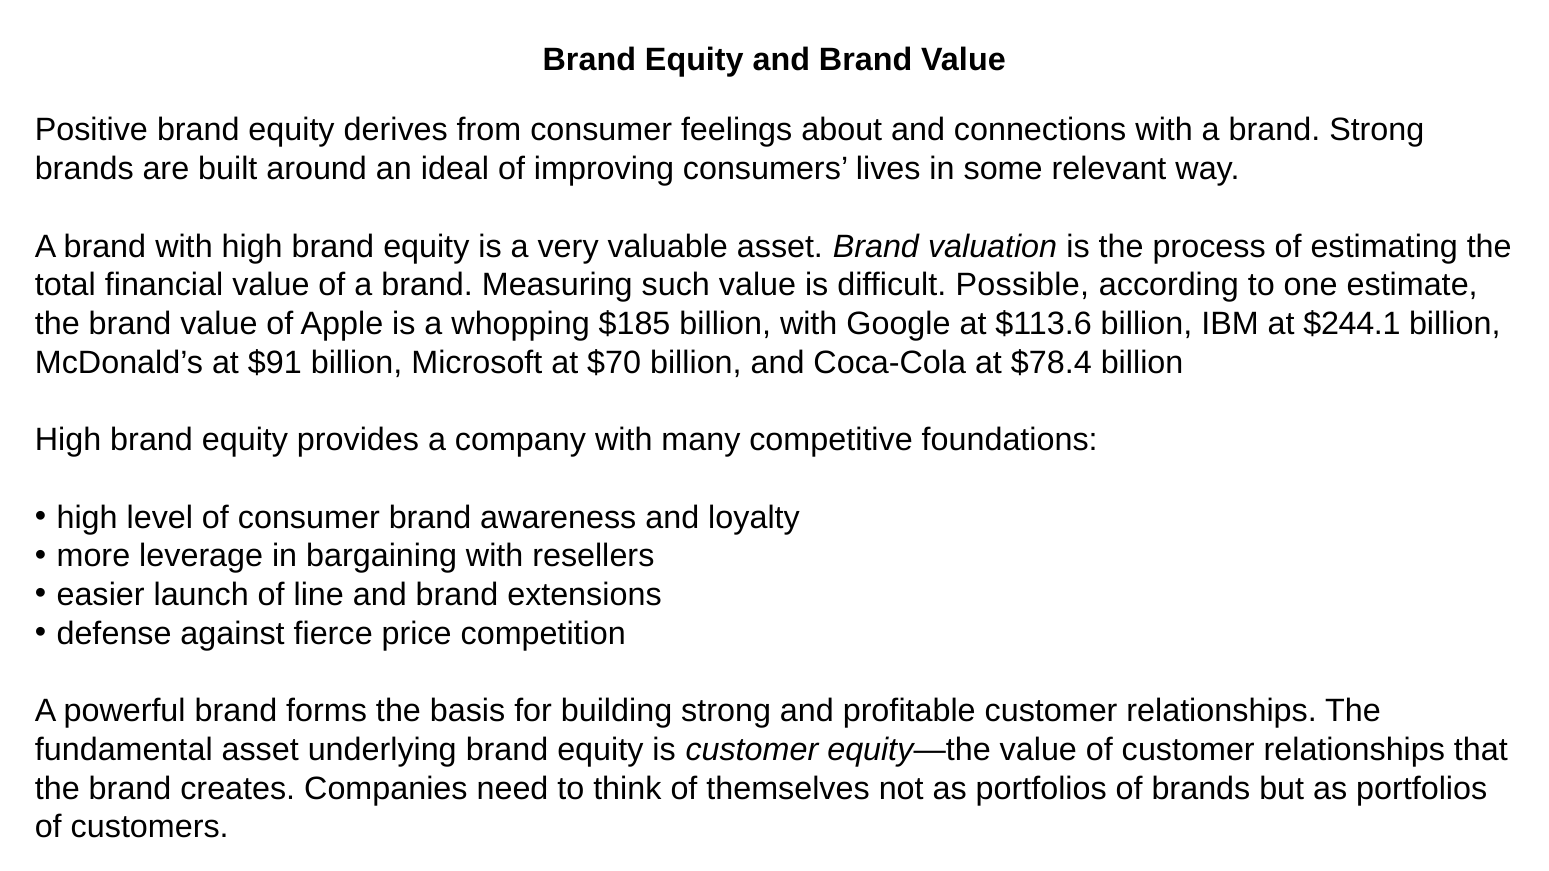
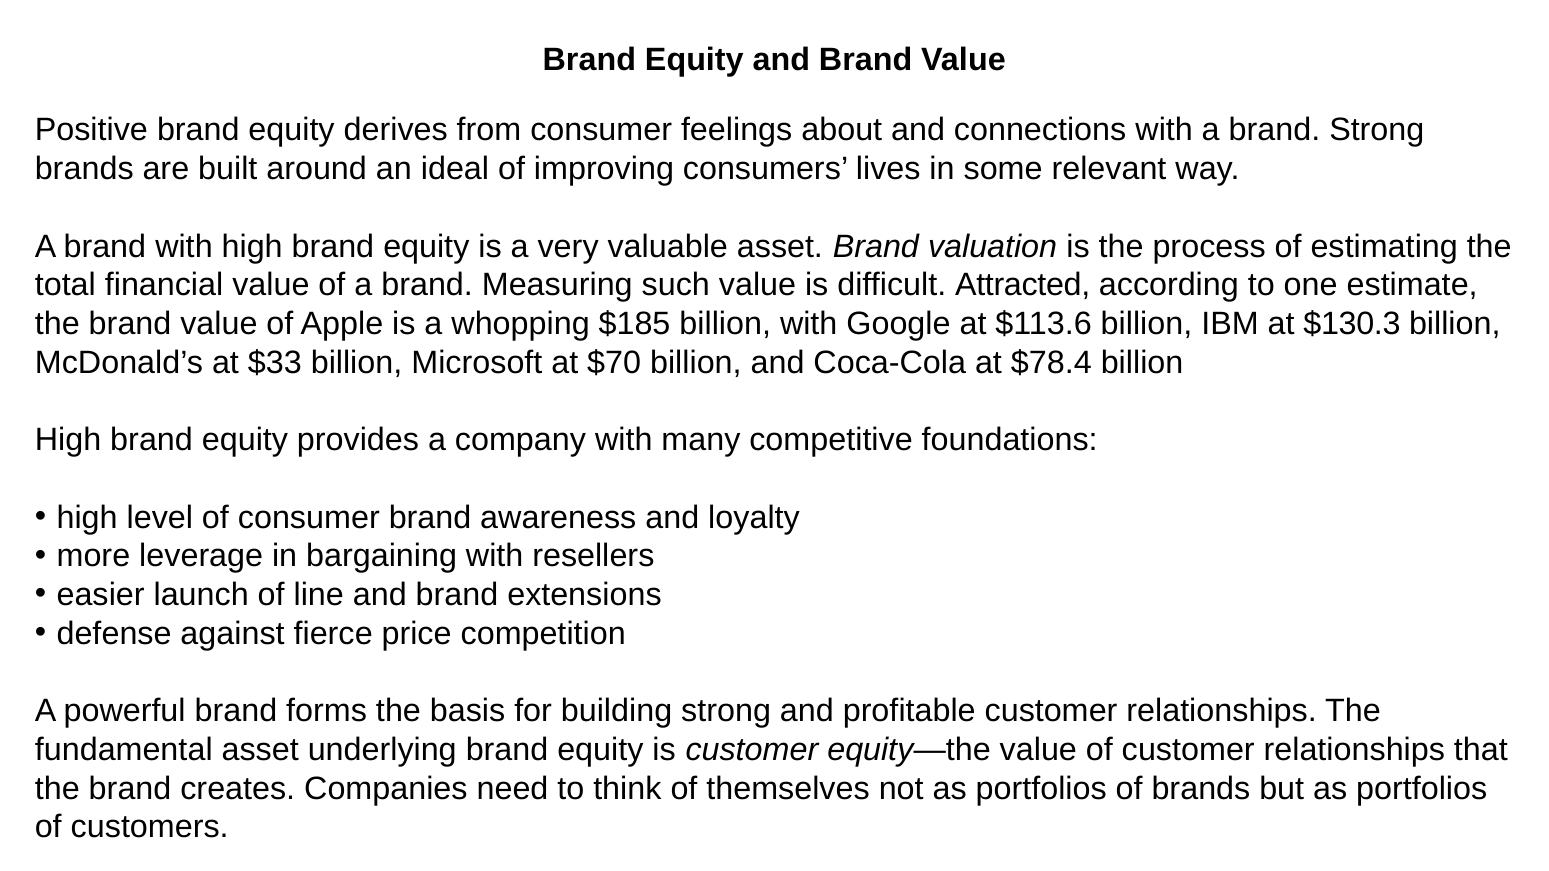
Possible: Possible -> Attracted
$244.1: $244.1 -> $130.3
$91: $91 -> $33
